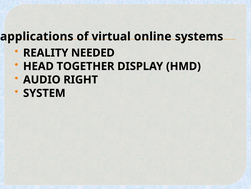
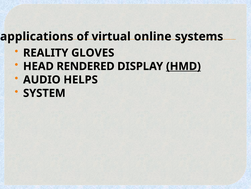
NEEDED: NEEDED -> GLOVES
TOGETHER: TOGETHER -> RENDERED
HMD underline: none -> present
RIGHT: RIGHT -> HELPS
